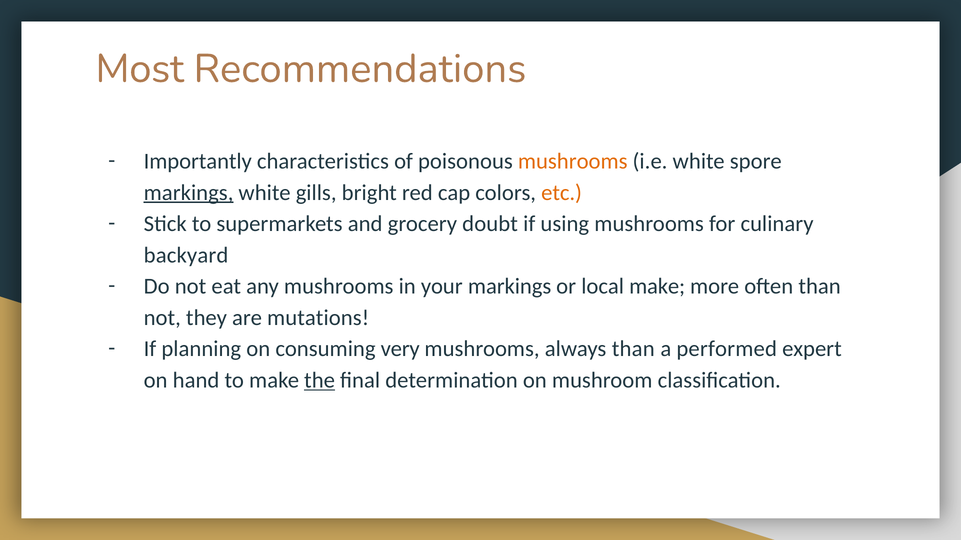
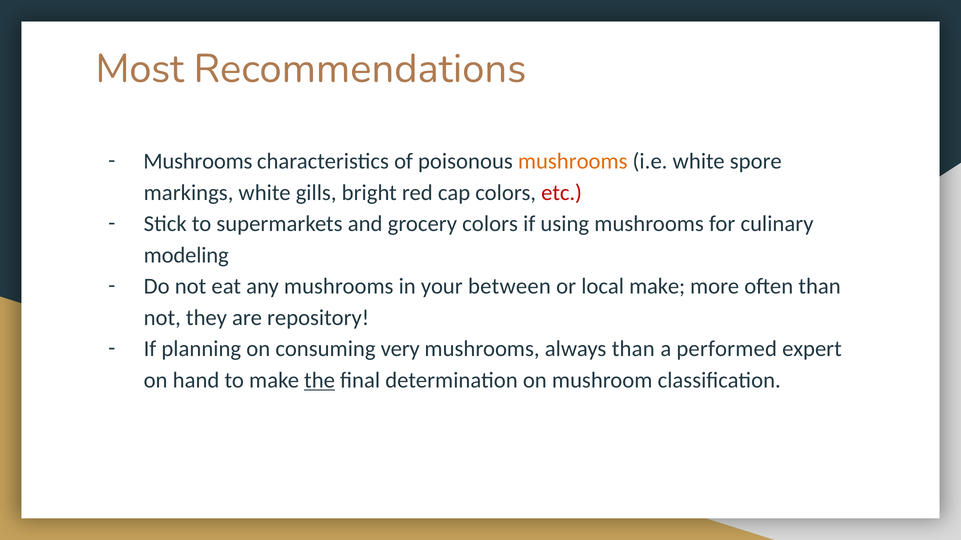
Importantly at (198, 162): Importantly -> Mushrooms
markings at (189, 193) underline: present -> none
etc colour: orange -> red
grocery doubt: doubt -> colors
backyard: backyard -> modeling
your markings: markings -> between
mutations: mutations -> repository
